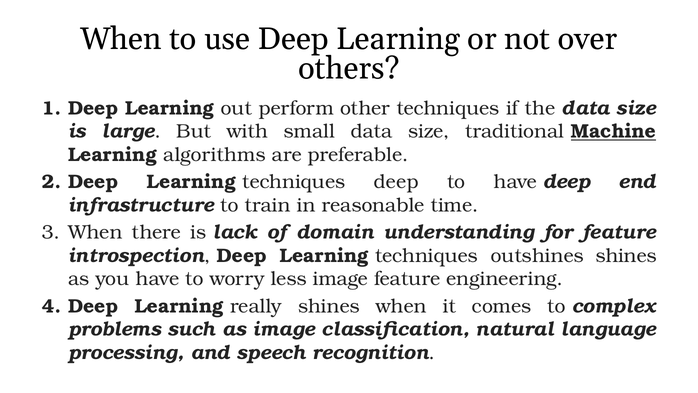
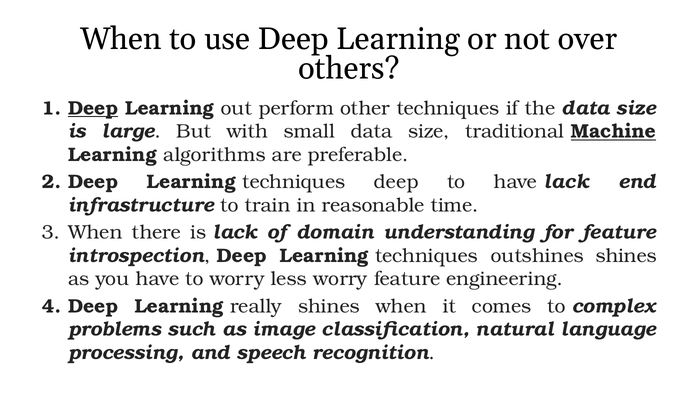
Deep at (93, 108) underline: none -> present
have deep: deep -> lack
less image: image -> worry
